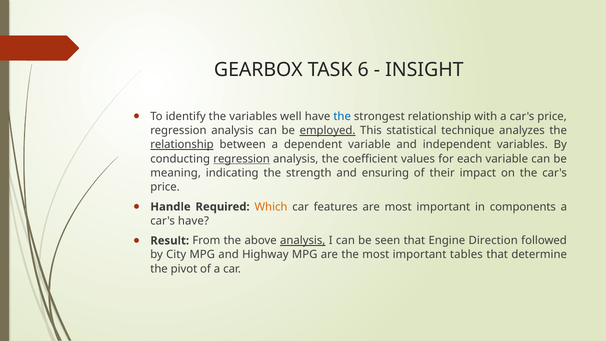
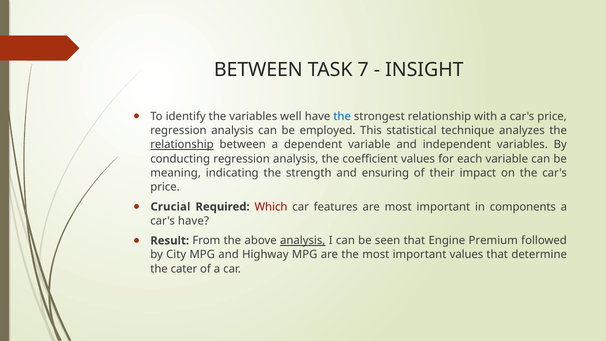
GEARBOX at (258, 70): GEARBOX -> BETWEEN
6: 6 -> 7
employed underline: present -> none
regression at (242, 159) underline: present -> none
Handle: Handle -> Crucial
Which colour: orange -> red
Direction: Direction -> Premium
important tables: tables -> values
pivot: pivot -> cater
